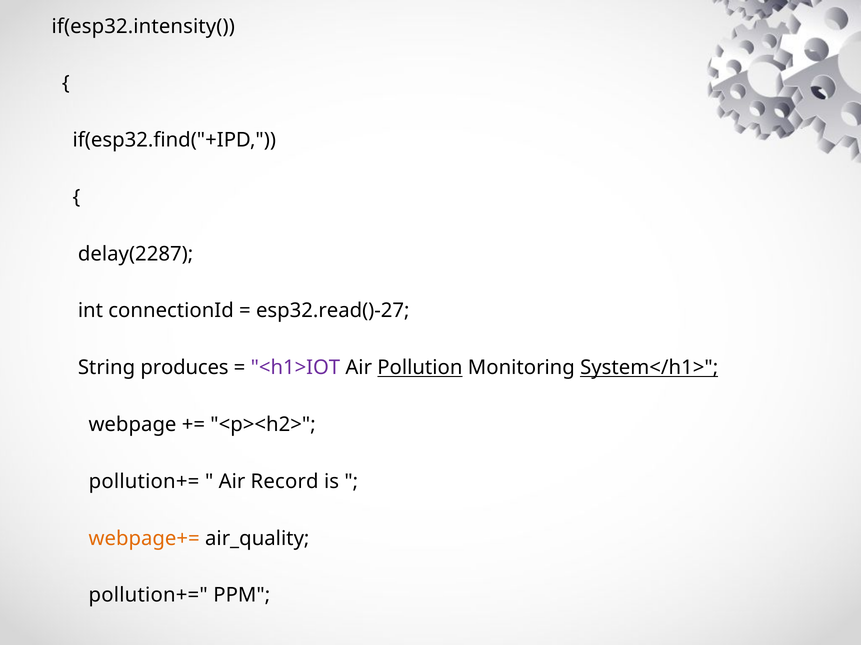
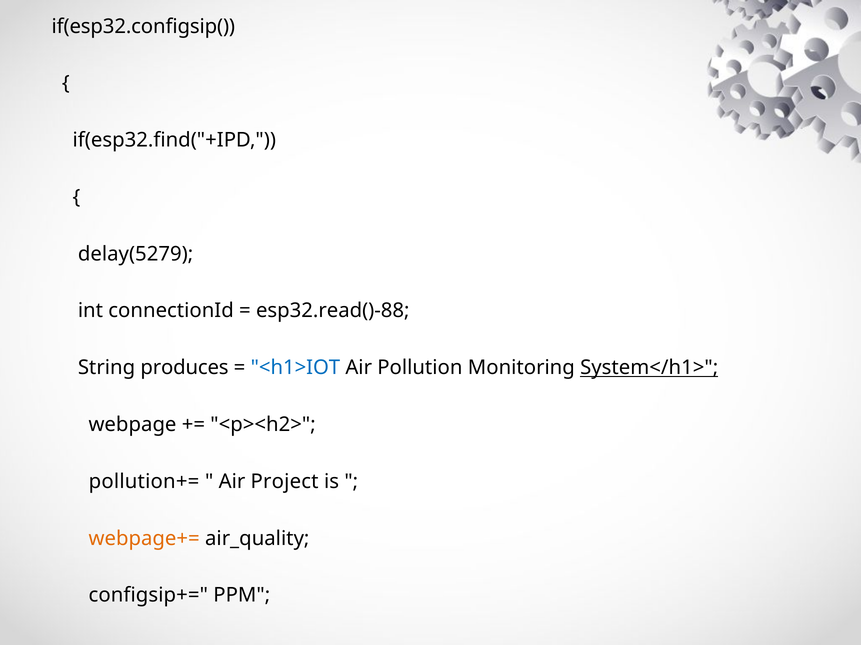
if(esp32.intensity(: if(esp32.intensity( -> if(esp32.configsip(
delay(2287: delay(2287 -> delay(5279
esp32.read()-27: esp32.read()-27 -> esp32.read()-88
<h1>IOT colour: purple -> blue
Pollution underline: present -> none
Record: Record -> Project
pollution+= at (148, 596): pollution+= -> configsip+=
